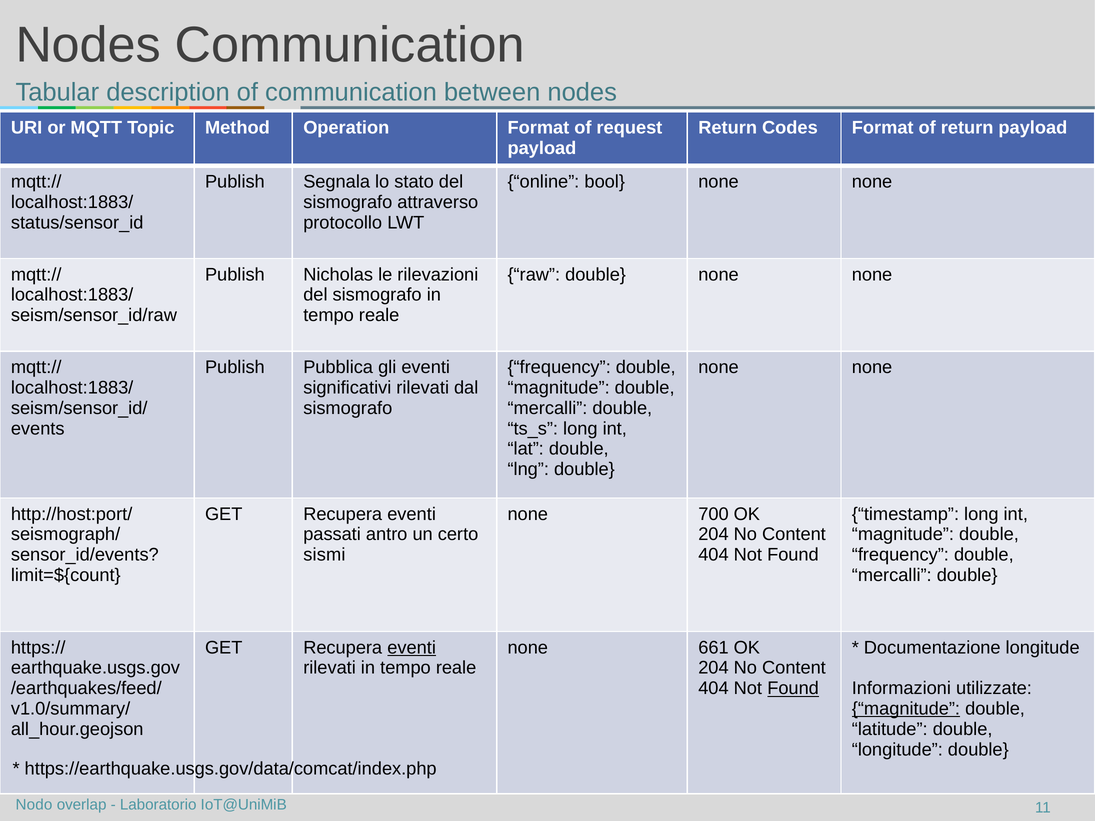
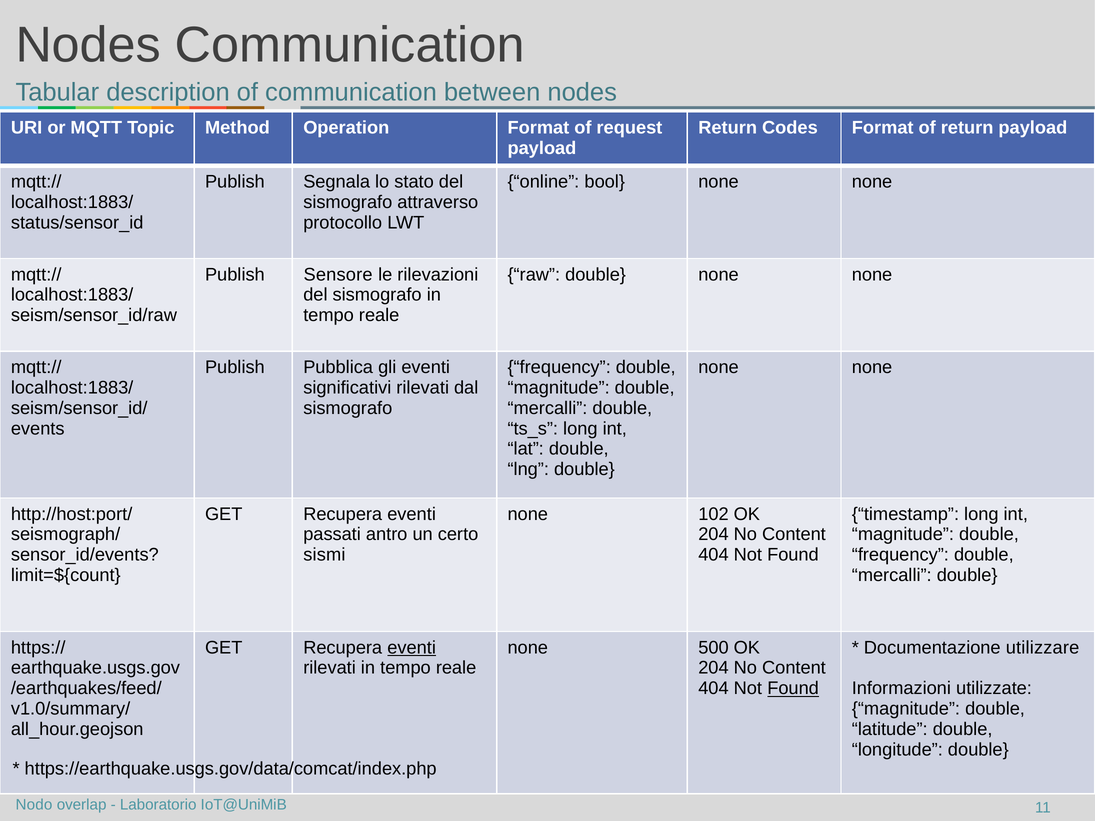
Nicholas: Nicholas -> Sensore
700: 700 -> 102
661: 661 -> 500
Documentazione longitude: longitude -> utilizzare
magnitude at (906, 709) underline: present -> none
